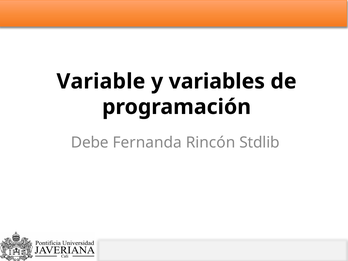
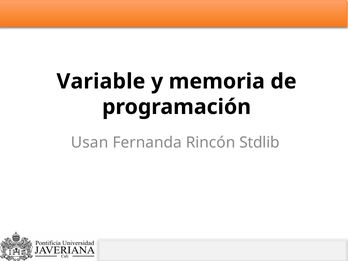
variables: variables -> memoria
Debe: Debe -> Usan
